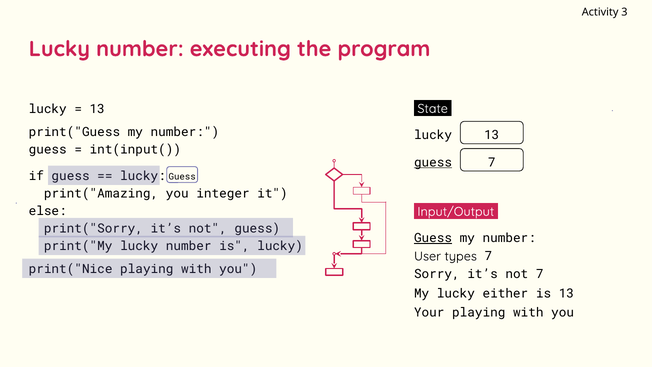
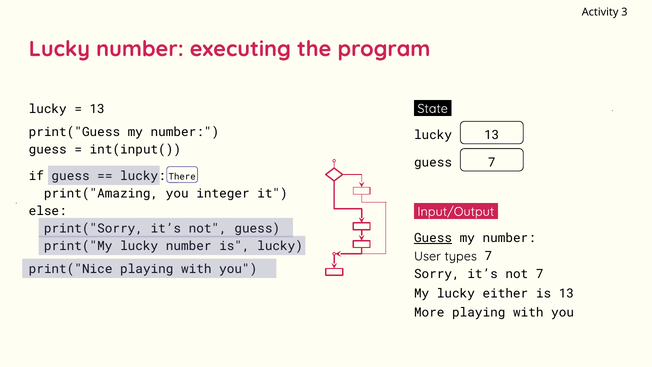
guess at (433, 162) underline: present -> none
Guess at (182, 176): Guess -> There
Your: Your -> More
